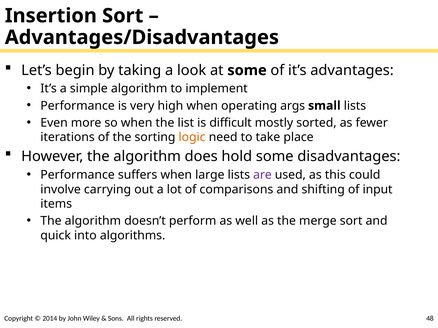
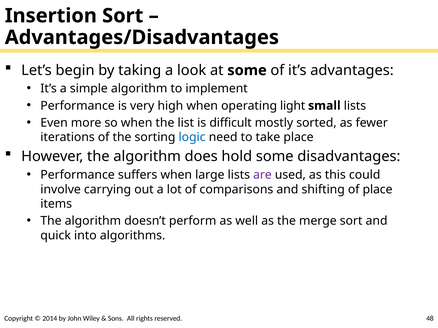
args: args -> light
logic colour: orange -> blue
of input: input -> place
